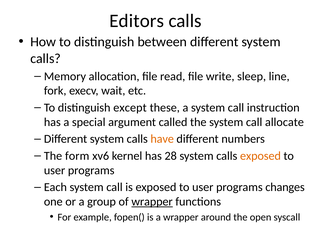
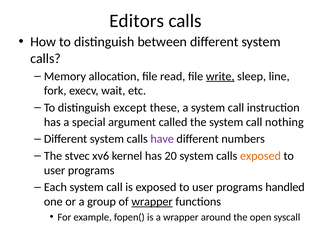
write underline: none -> present
allocate: allocate -> nothing
have colour: orange -> purple
form: form -> stvec
28: 28 -> 20
changes: changes -> handled
